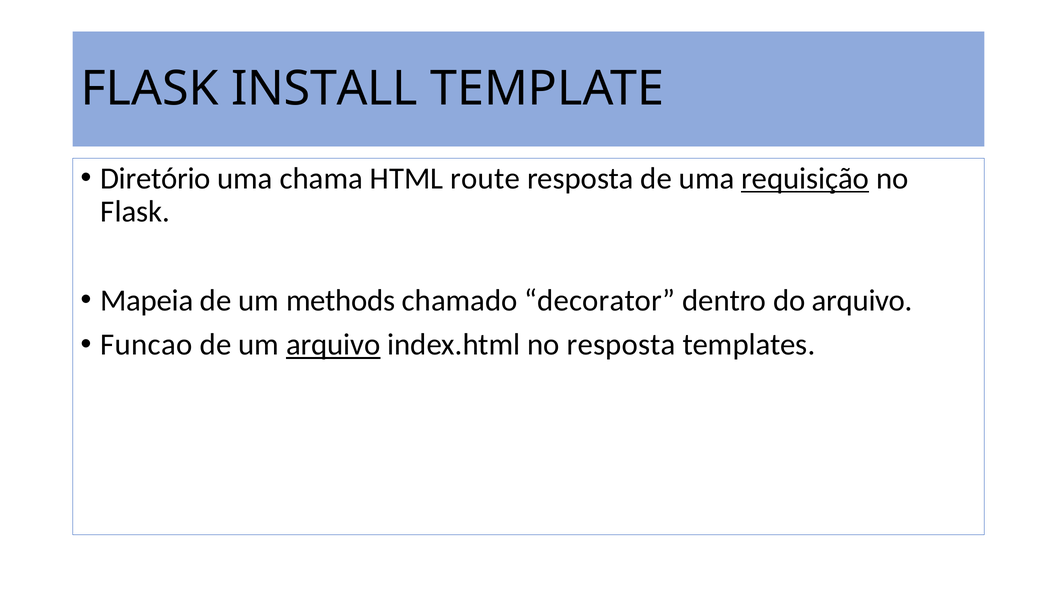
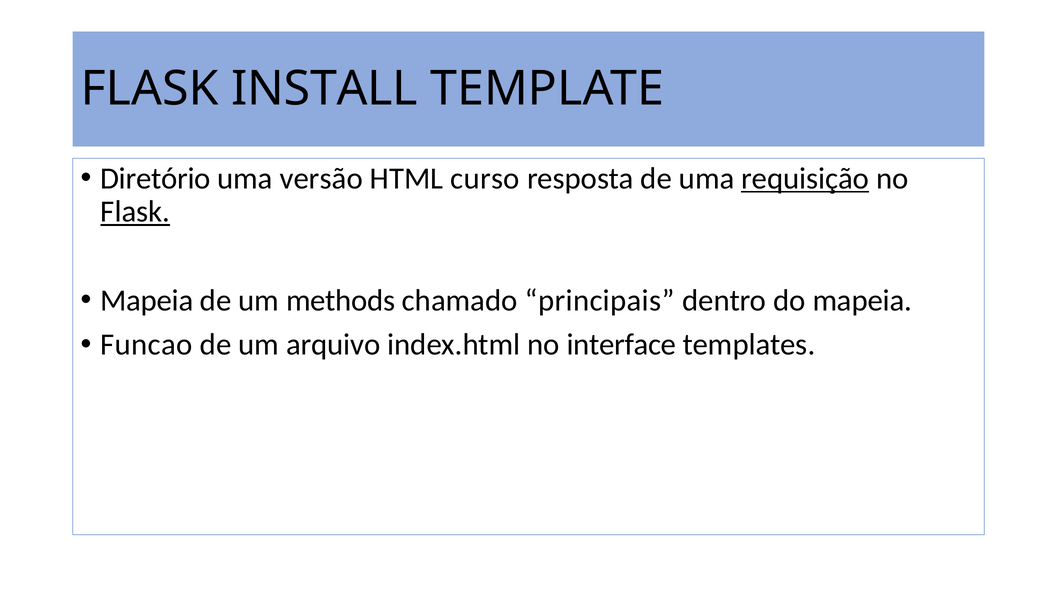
chama: chama -> versão
route: route -> curso
Flask at (135, 212) underline: none -> present
decorator: decorator -> principais
do arquivo: arquivo -> mapeia
arquivo at (333, 345) underline: present -> none
no resposta: resposta -> interface
